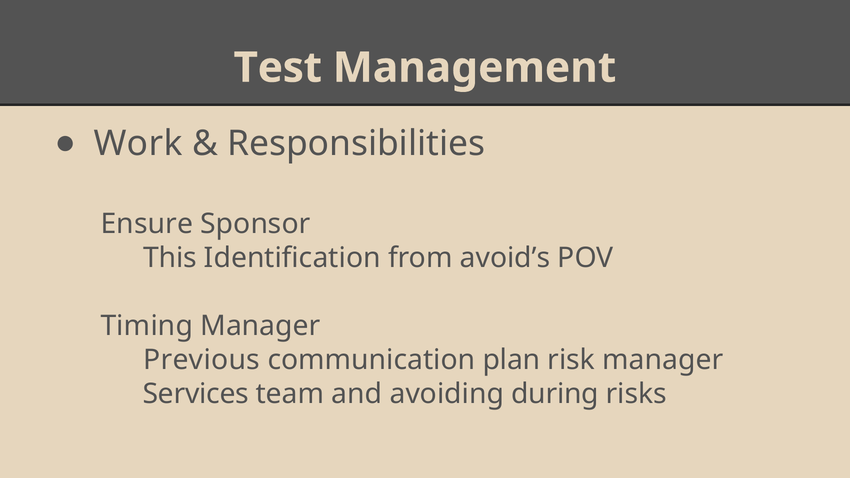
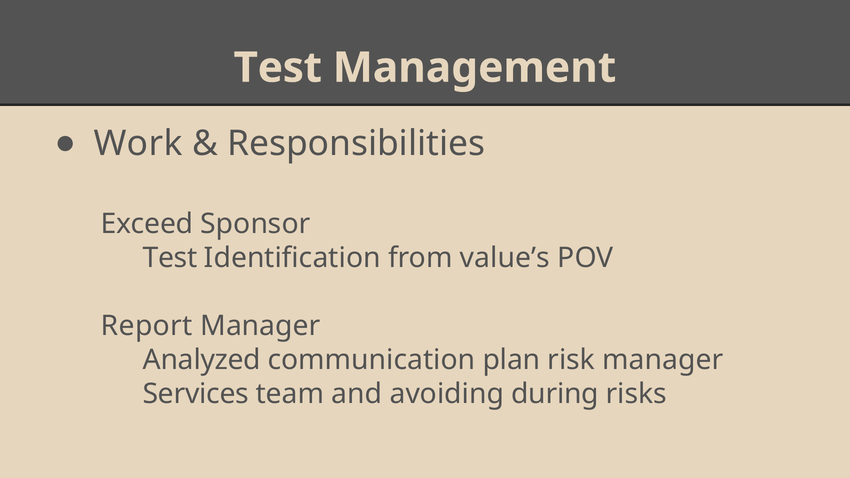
Ensure: Ensure -> Exceed
This at (170, 258): This -> Test
avoid’s: avoid’s -> value’s
Timing: Timing -> Report
Previous: Previous -> Analyzed
